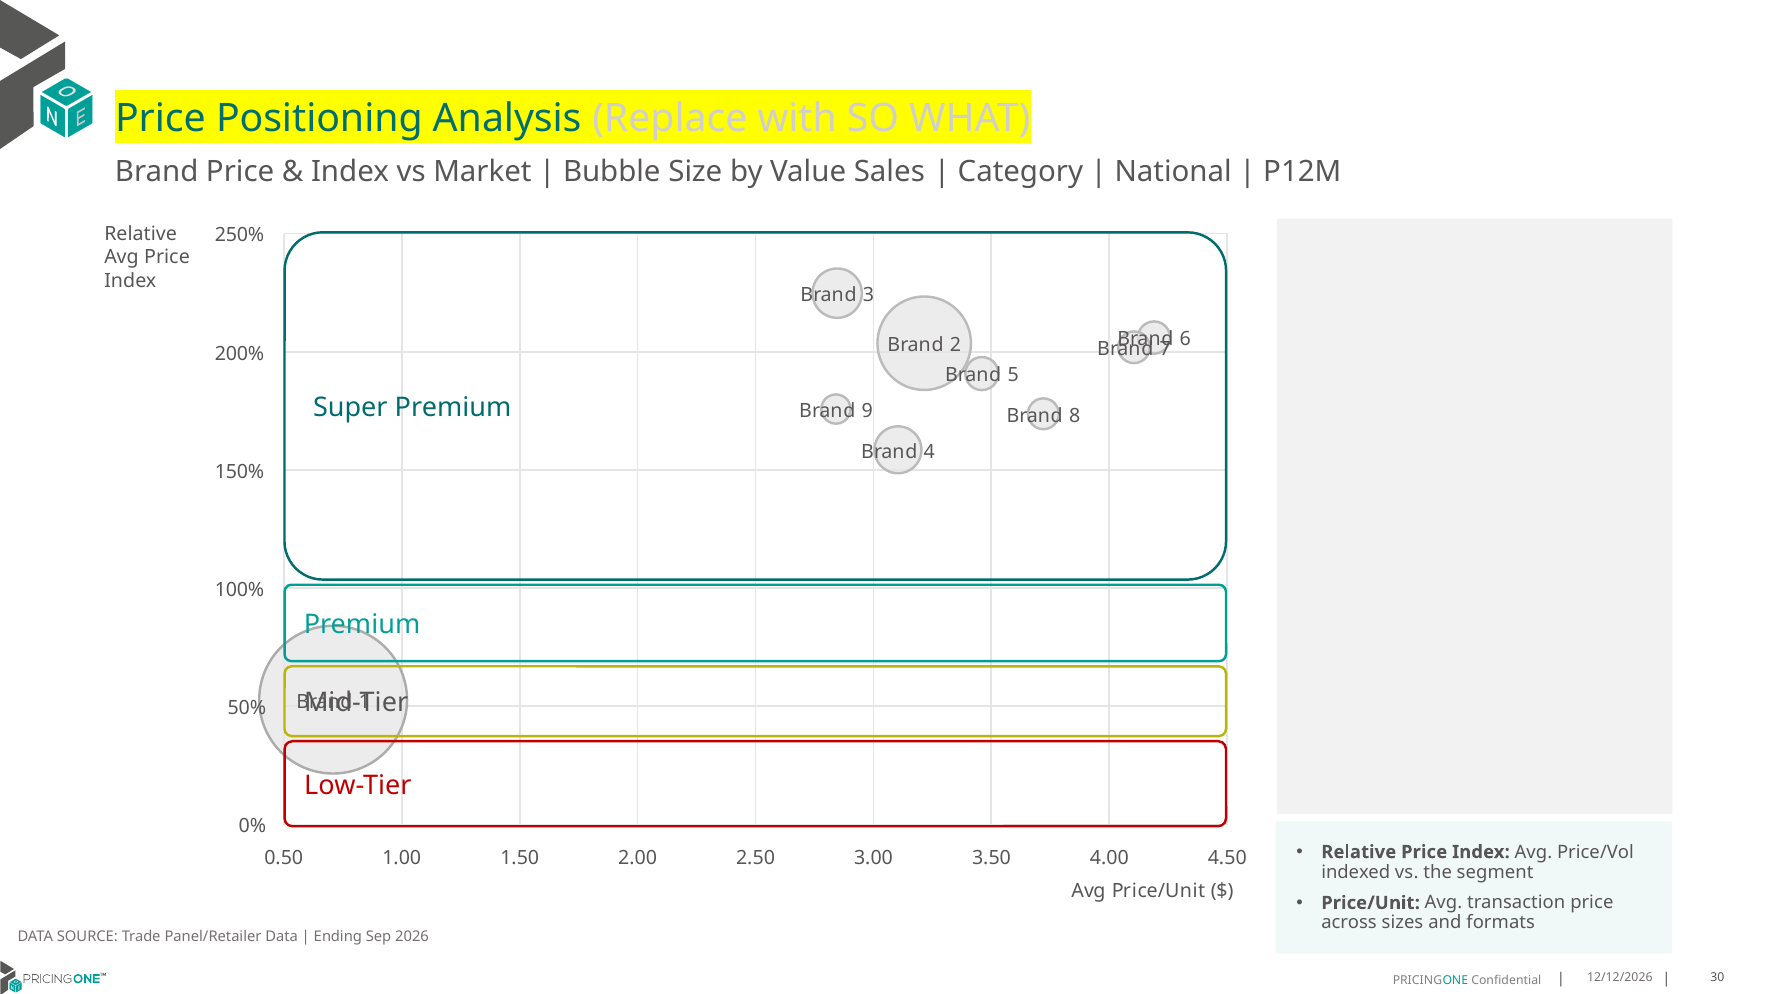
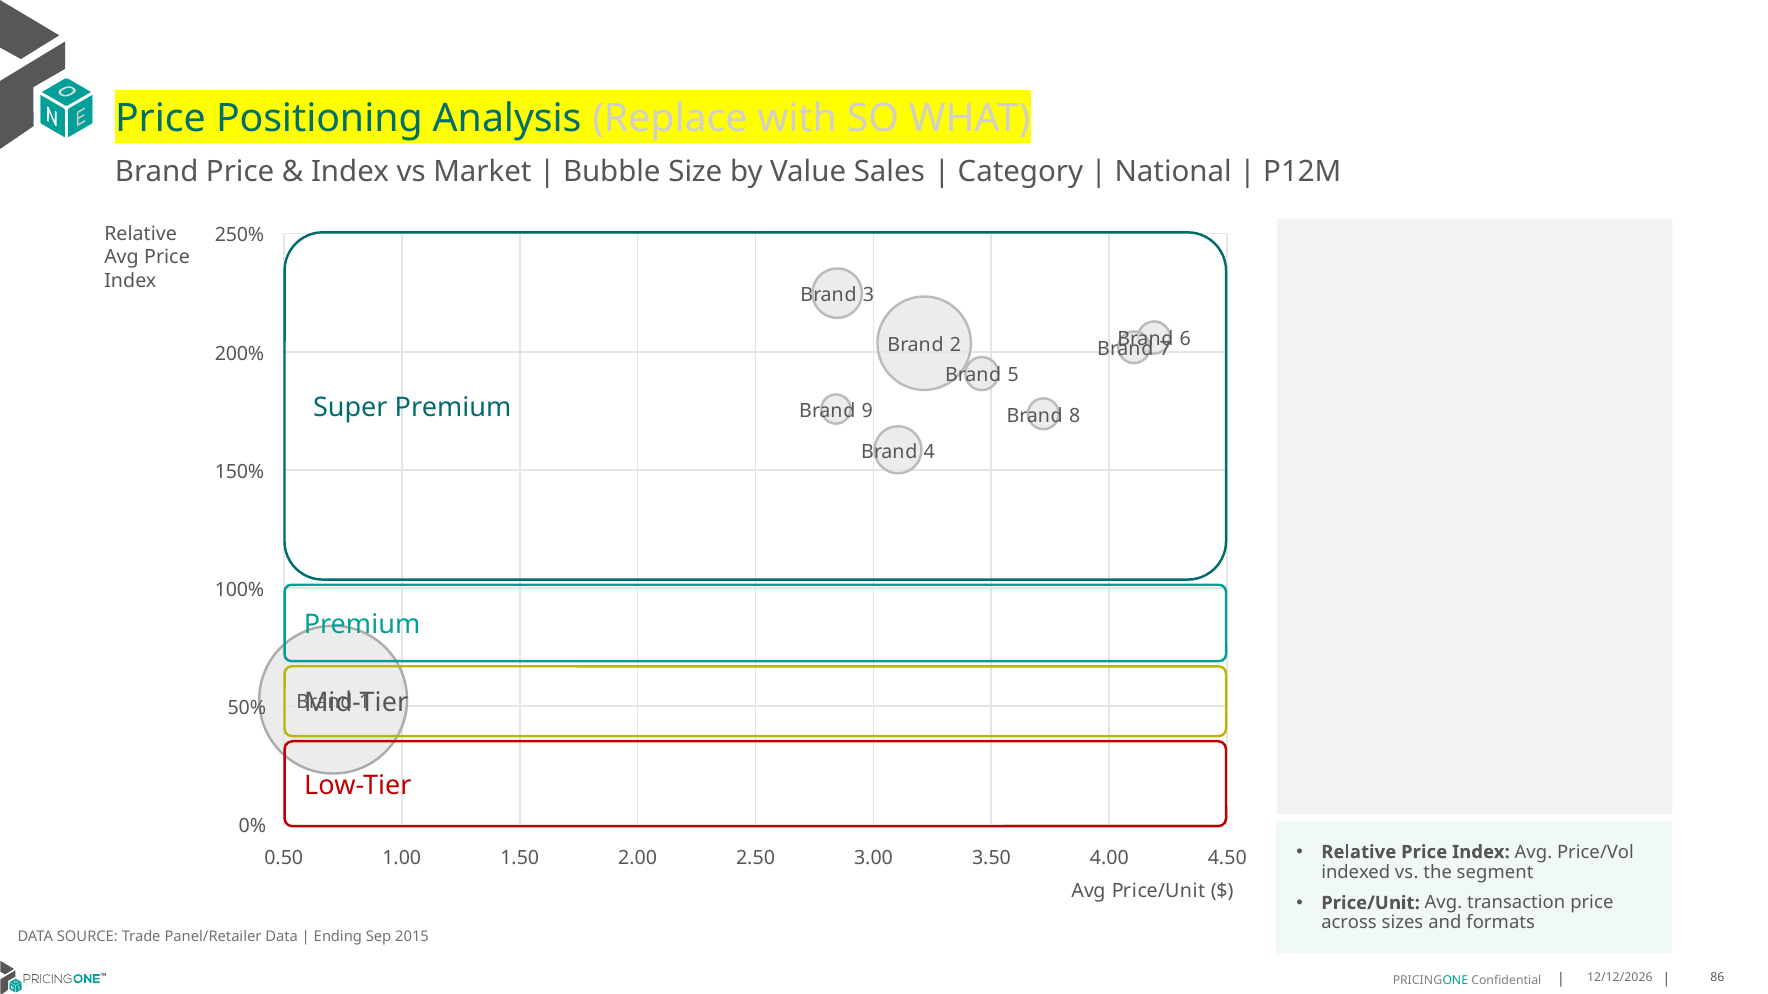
2026: 2026 -> 2015
30: 30 -> 86
